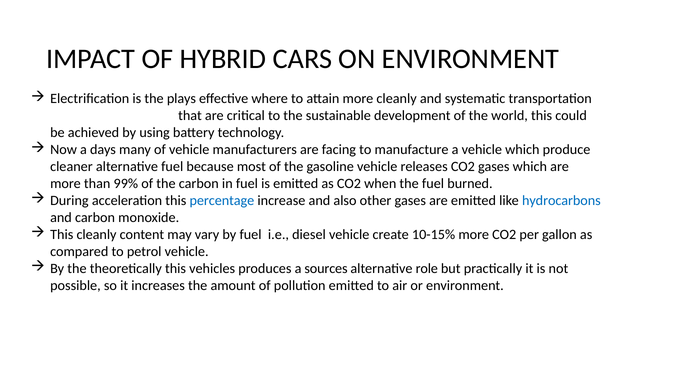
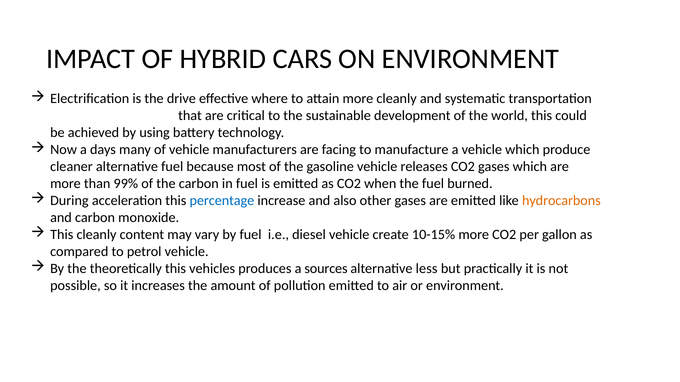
plays: plays -> drive
hydrocarbons colour: blue -> orange
role: role -> less
